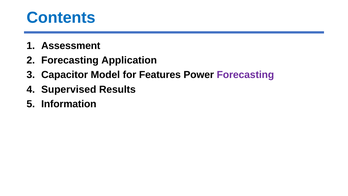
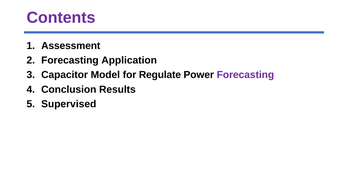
Contents colour: blue -> purple
Features: Features -> Regulate
Supervised: Supervised -> Conclusion
Information: Information -> Supervised
